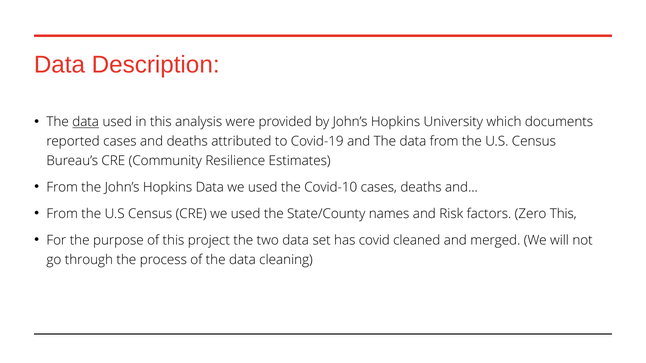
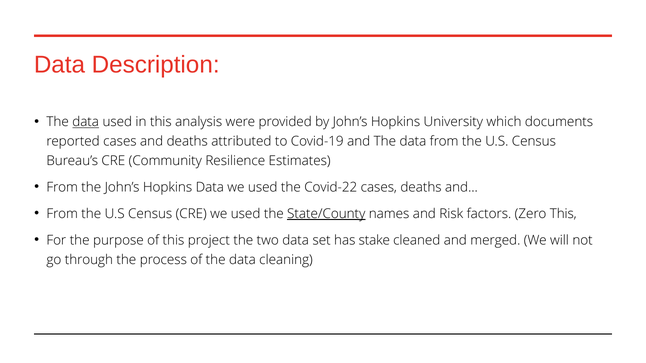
Covid-10: Covid-10 -> Covid-22
State/County underline: none -> present
covid: covid -> stake
